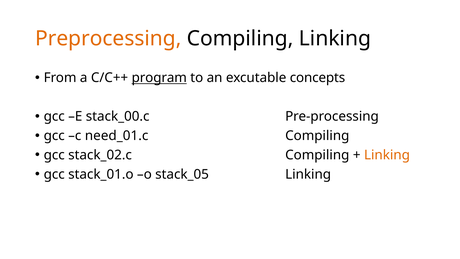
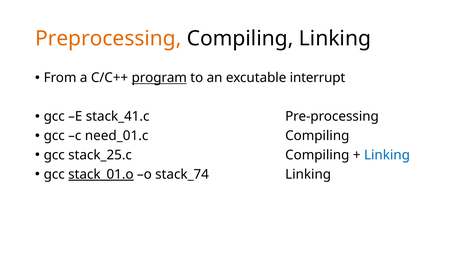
concepts: concepts -> interrupt
stack_00.c: stack_00.c -> stack_41.c
stack_02.c: stack_02.c -> stack_25.c
Linking at (387, 155) colour: orange -> blue
stack_01.o underline: none -> present
stack_05: stack_05 -> stack_74
